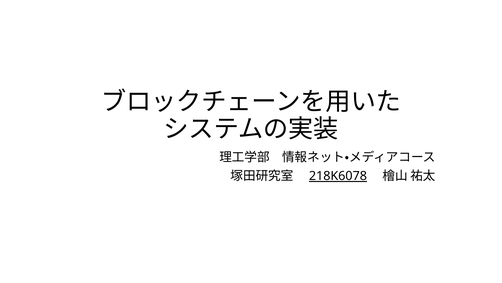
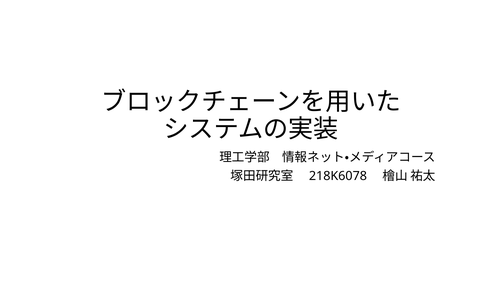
218K6078 underline: present -> none
